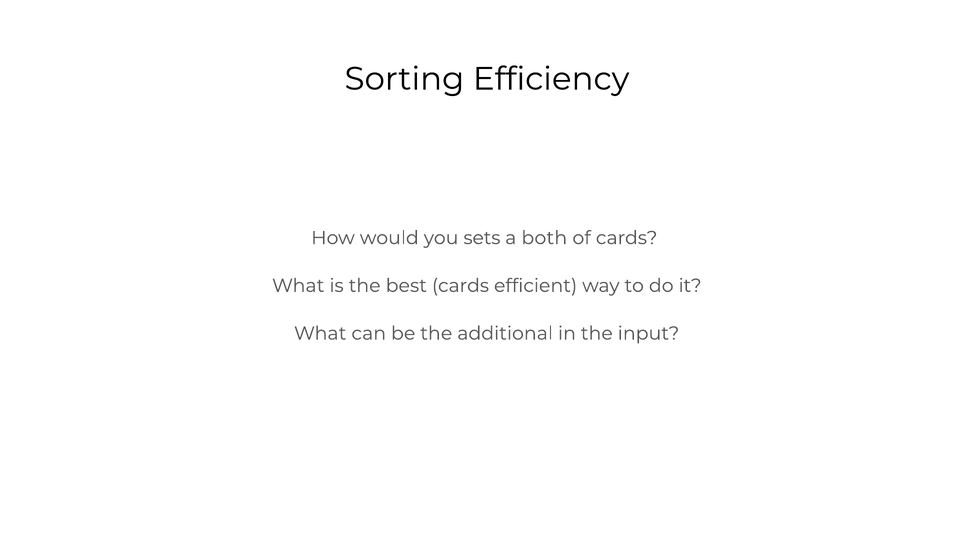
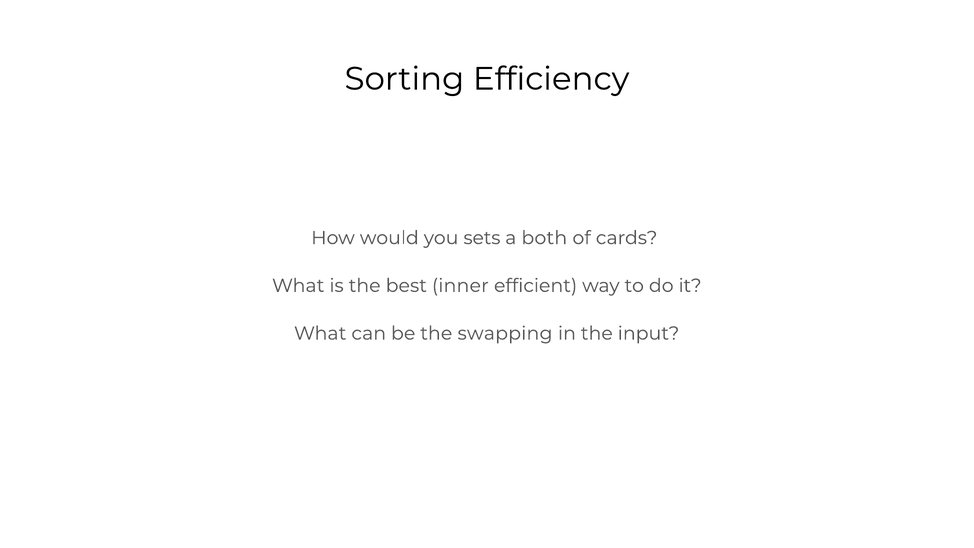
best cards: cards -> inner
additional: additional -> swapping
